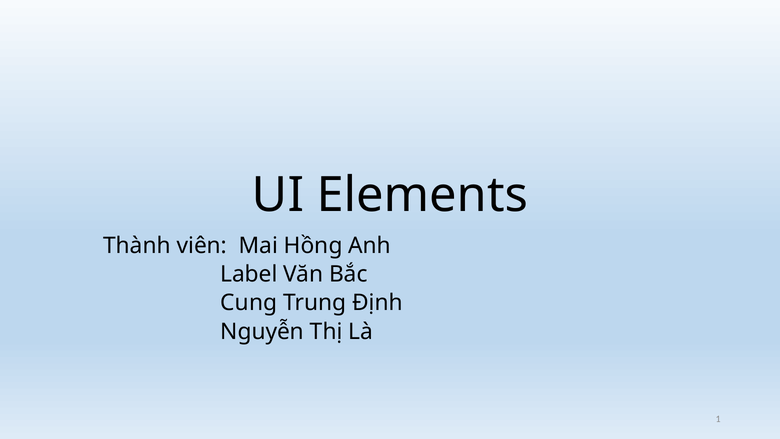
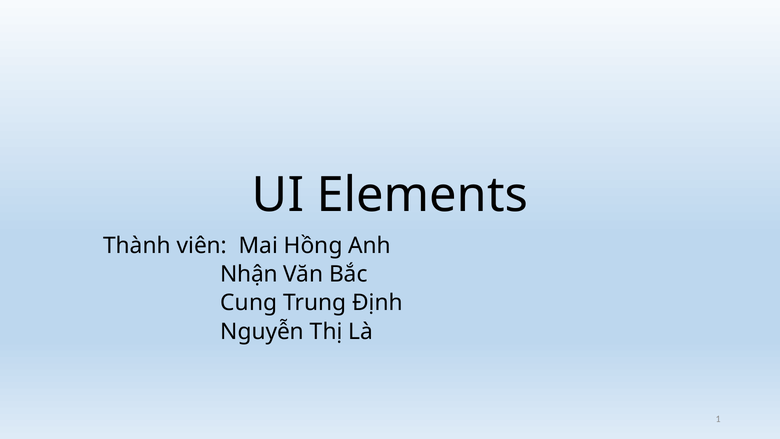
Label: Label -> Nhận
